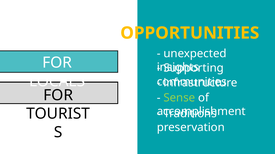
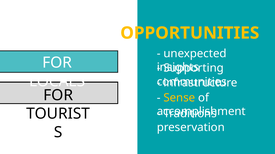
Sense colour: light green -> yellow
